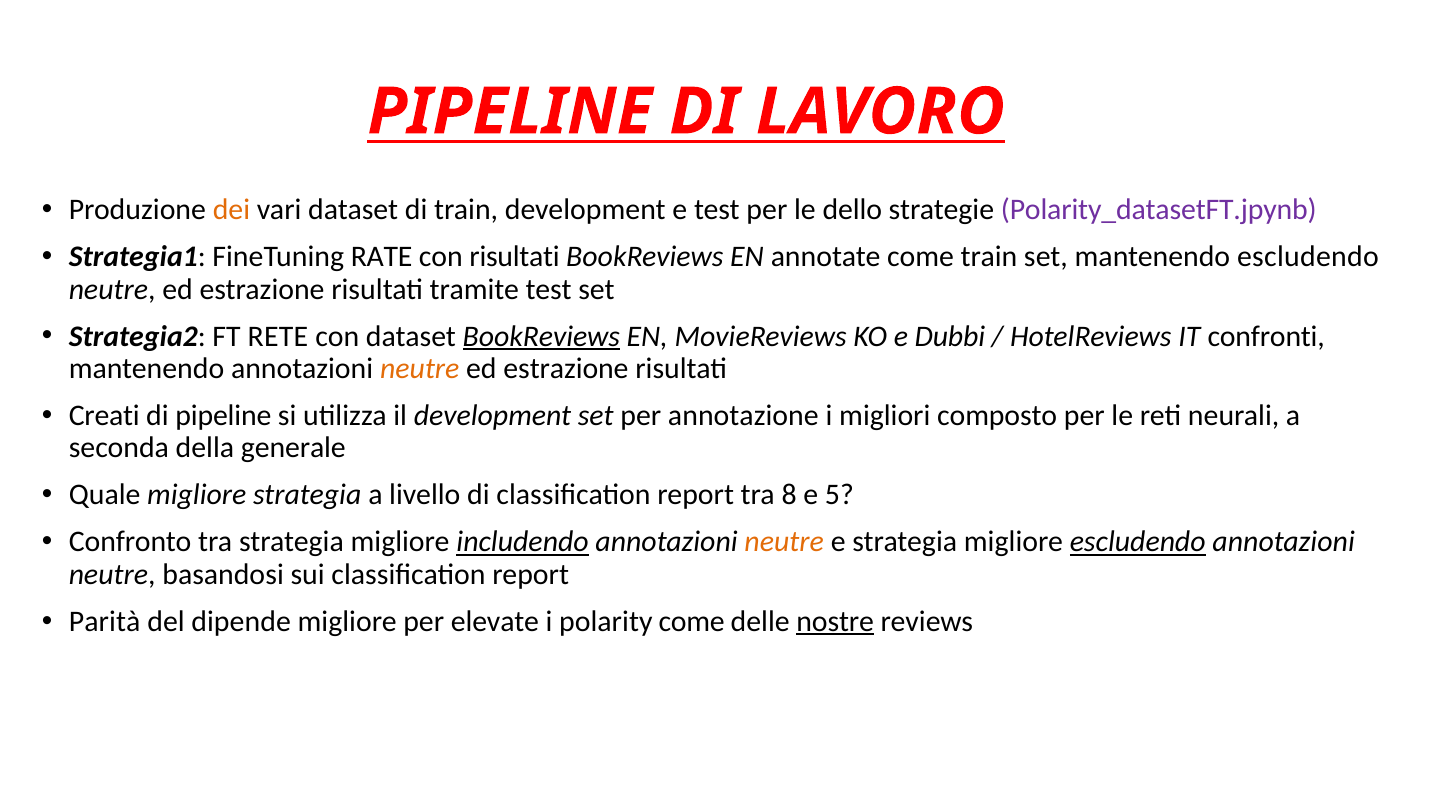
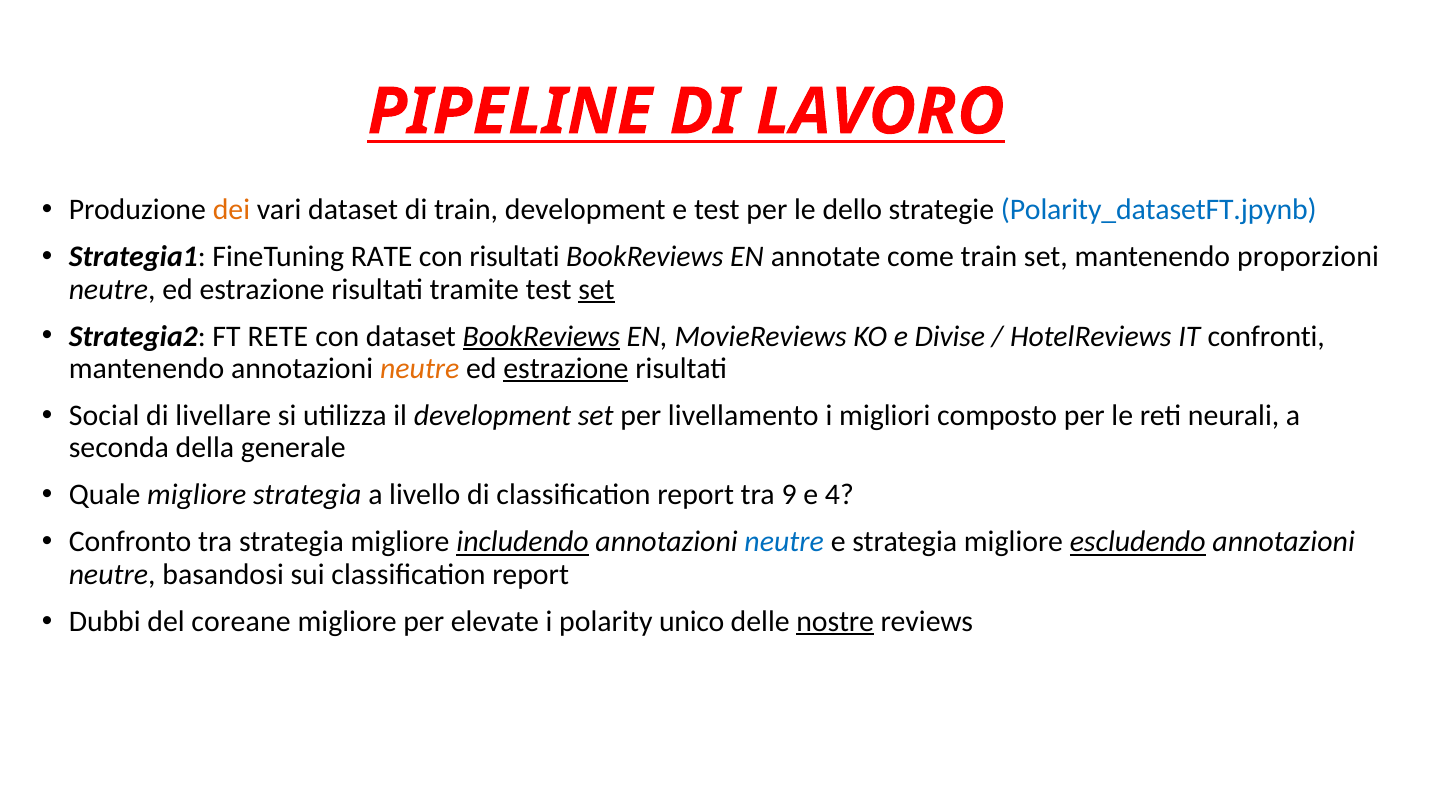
Polarity_datasetFT.jpynb colour: purple -> blue
mantenendo escludendo: escludendo -> proporzioni
set at (597, 289) underline: none -> present
Dubbi: Dubbi -> Divise
estrazione at (566, 368) underline: none -> present
Creati: Creati -> Social
di pipeline: pipeline -> livellare
annotazione: annotazione -> livellamento
8: 8 -> 9
5: 5 -> 4
neutre at (784, 542) colour: orange -> blue
Parità: Parità -> Dubbi
dipende: dipende -> coreane
polarity come: come -> unico
